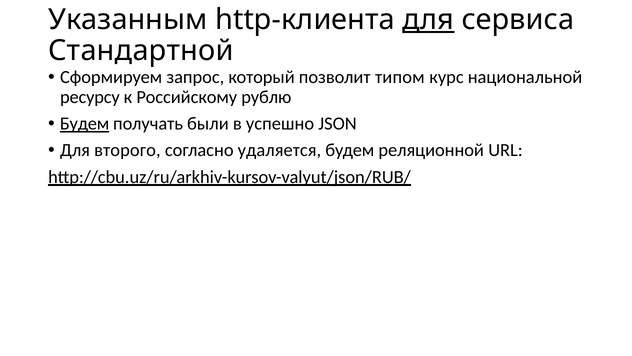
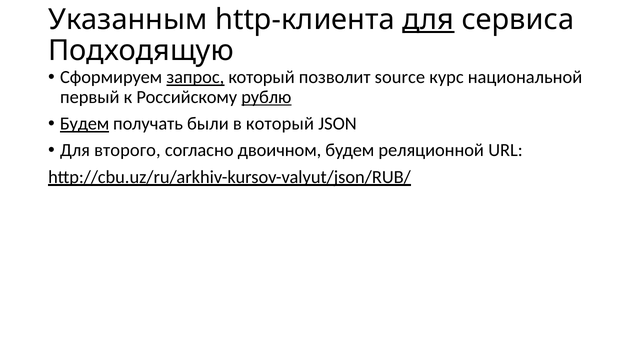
Стандартной: Стандартной -> Подходящую
запрос underline: none -> present
типом: типом -> source
ресурсу: ресурсу -> первый
рублю underline: none -> present
в успешно: успешно -> который
удаляется: удаляется -> двоичном
